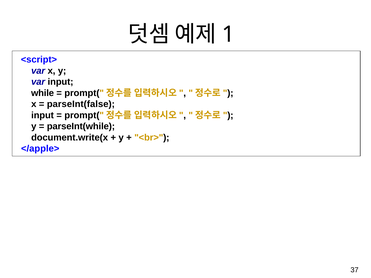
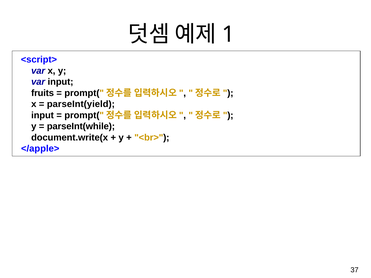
while: while -> fruits
parseInt(false: parseInt(false -> parseInt(yield
